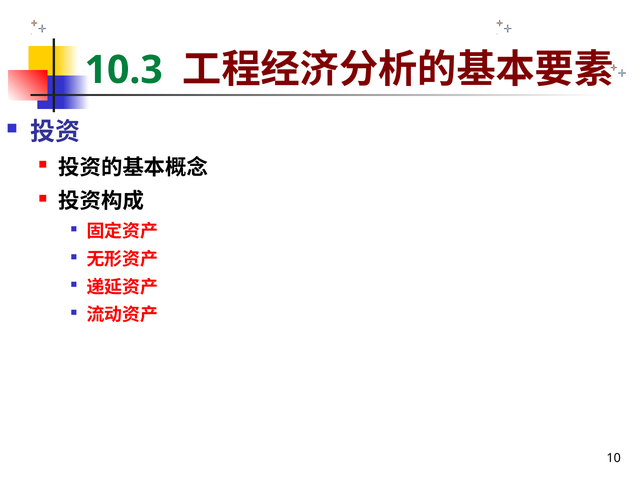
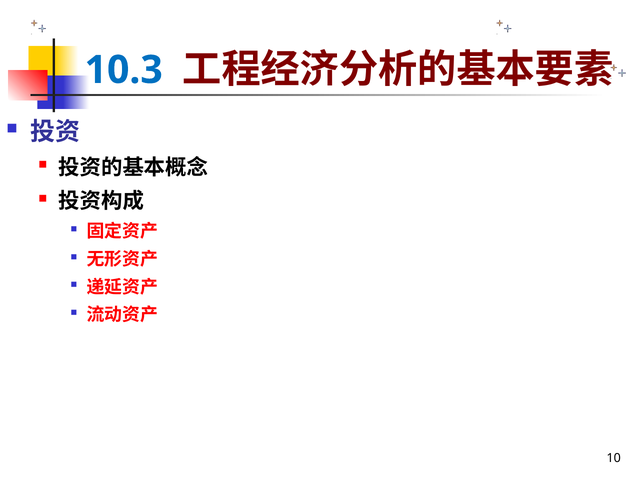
10.3 colour: green -> blue
